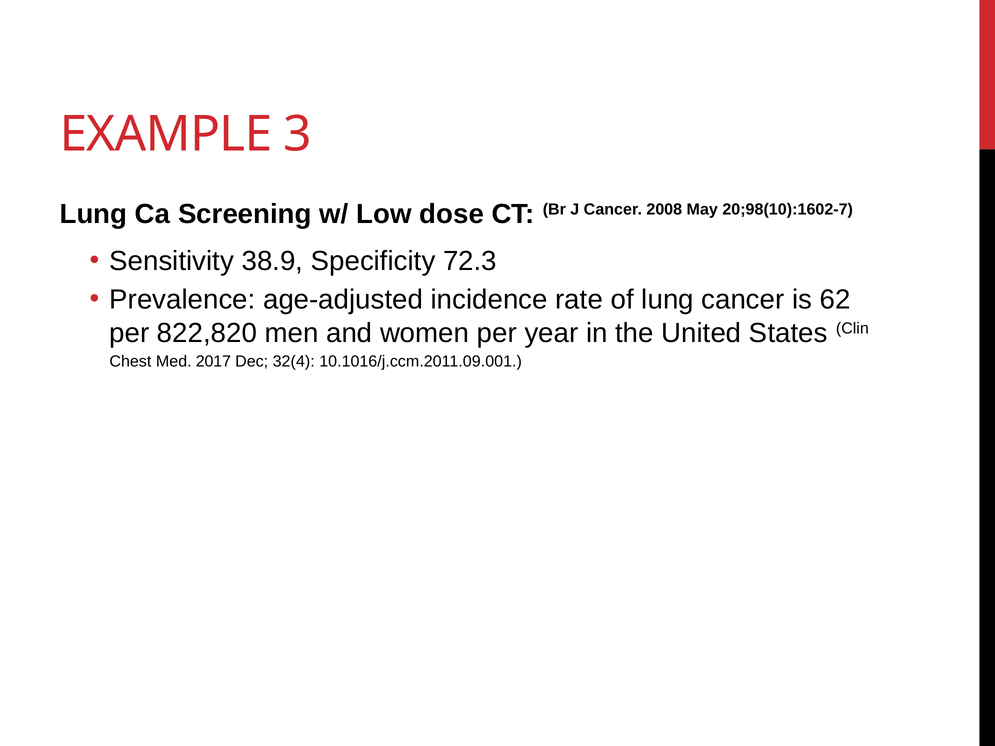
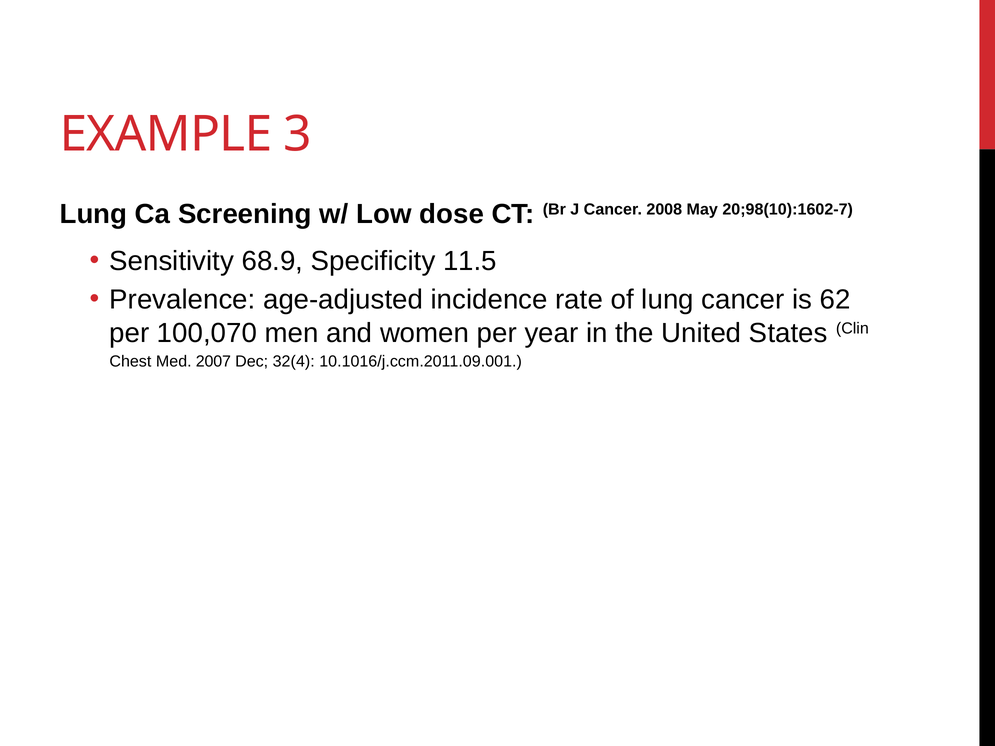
38.9: 38.9 -> 68.9
72.3: 72.3 -> 11.5
822,820: 822,820 -> 100,070
2017: 2017 -> 2007
